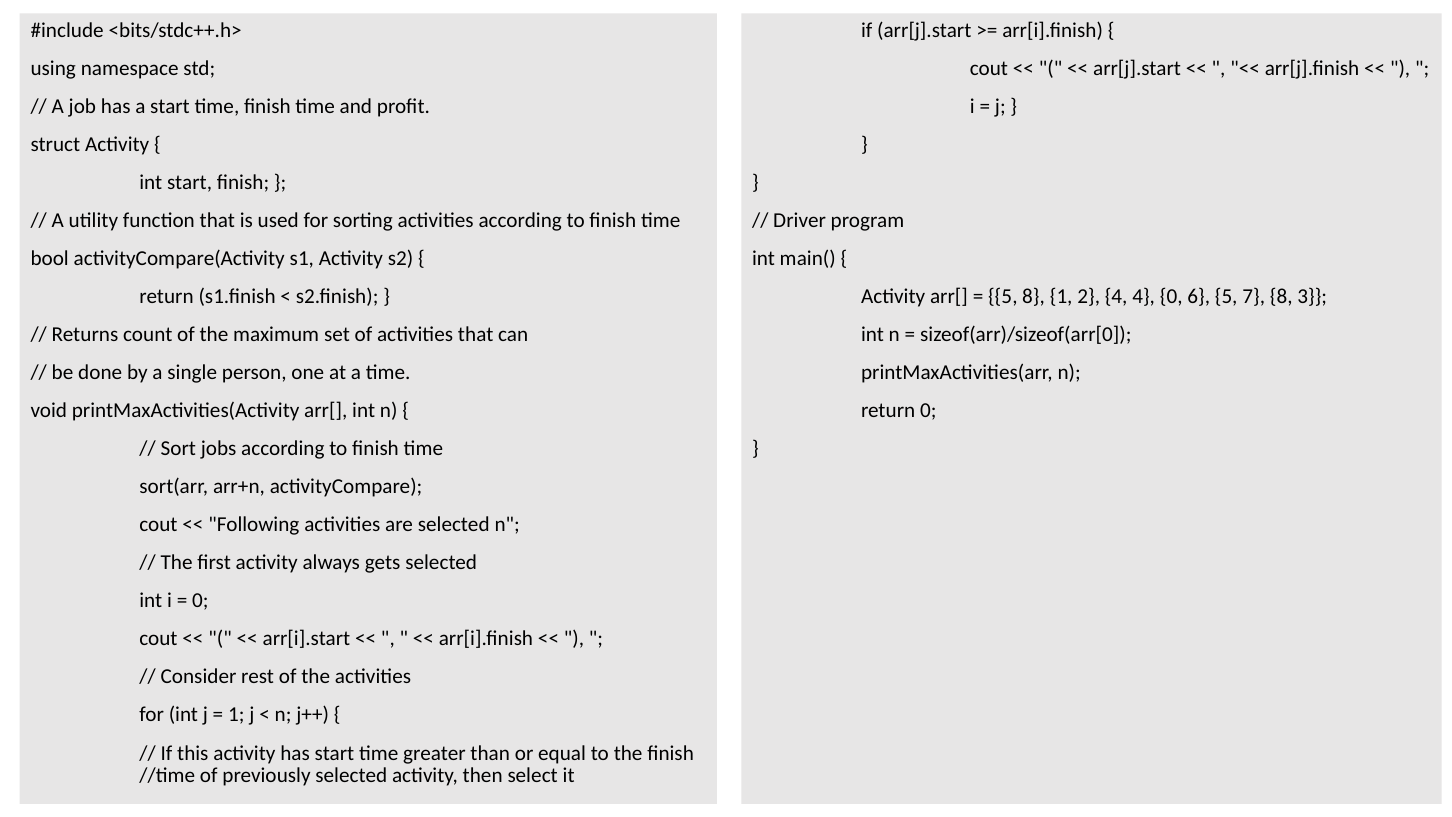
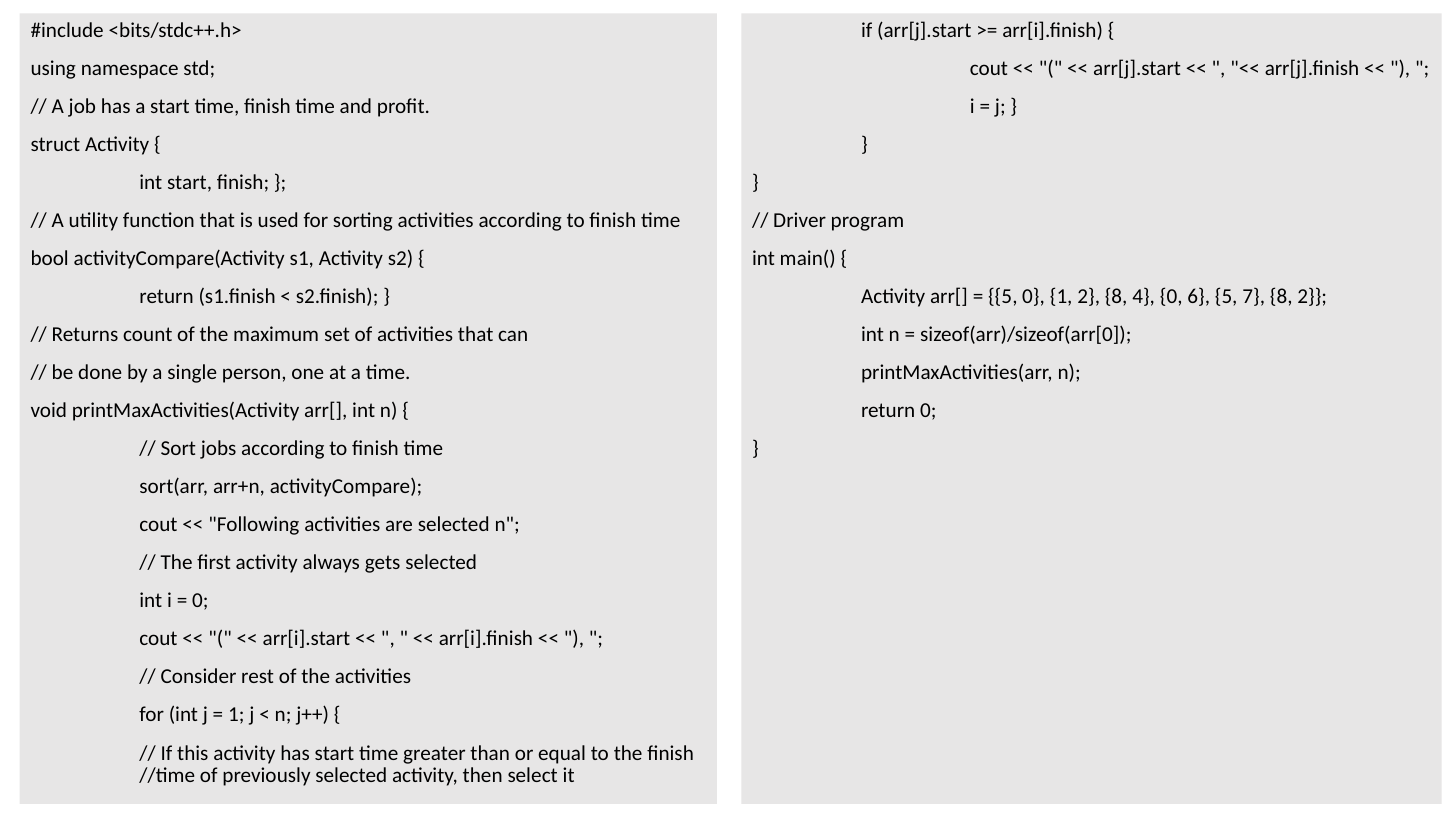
5 8: 8 -> 0
2 4: 4 -> 8
8 3: 3 -> 2
